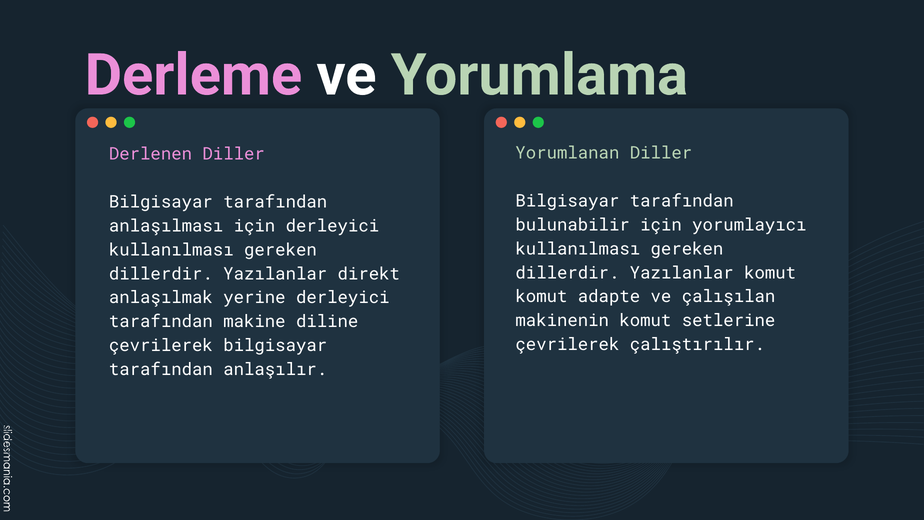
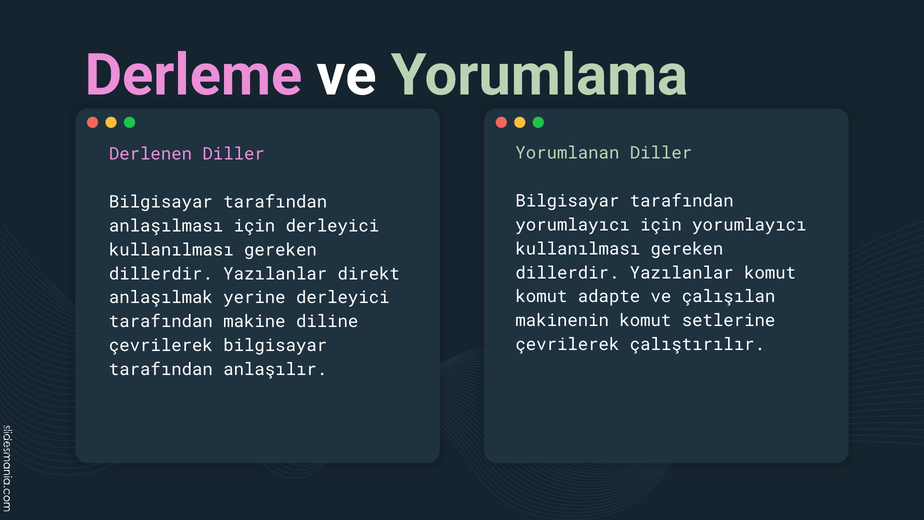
bulunabilir at (573, 225): bulunabilir -> yorumlayıcı
